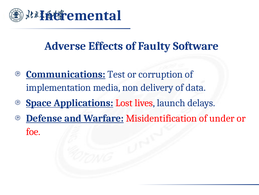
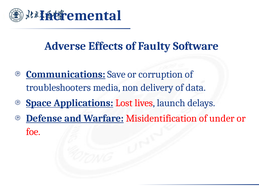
Test: Test -> Save
implementation: implementation -> troubleshooters
